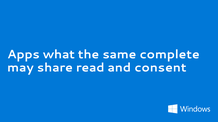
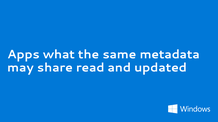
complete: complete -> metadata
consent: consent -> updated
